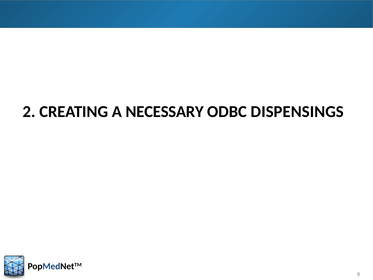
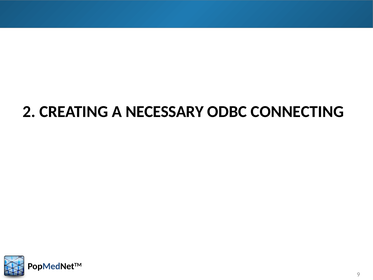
DISPENSINGS: DISPENSINGS -> CONNECTING
